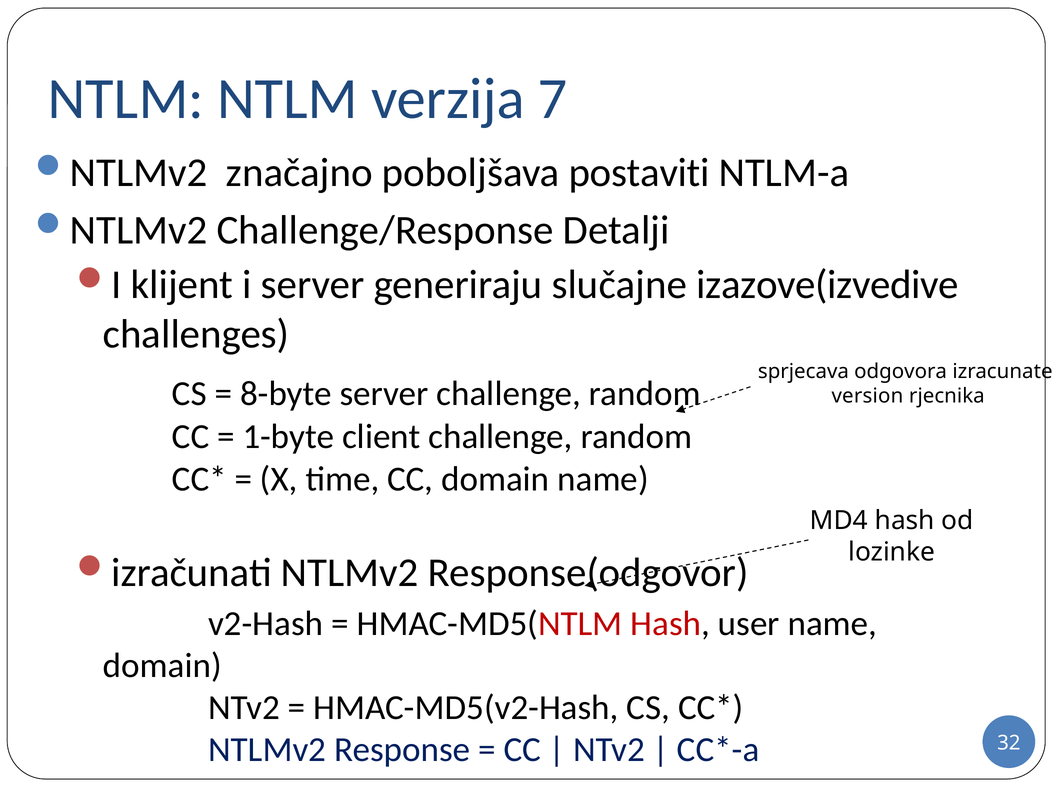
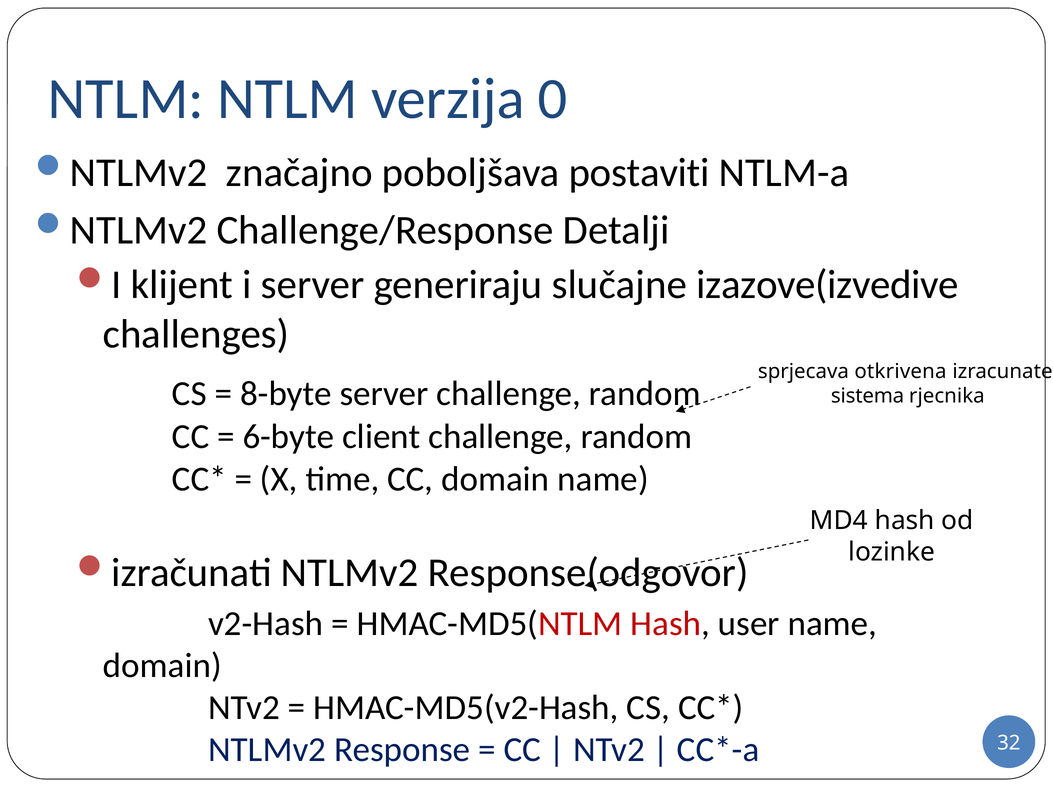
7: 7 -> 0
odgovora: odgovora -> otkrivena
version: version -> sistema
1-byte: 1-byte -> 6-byte
